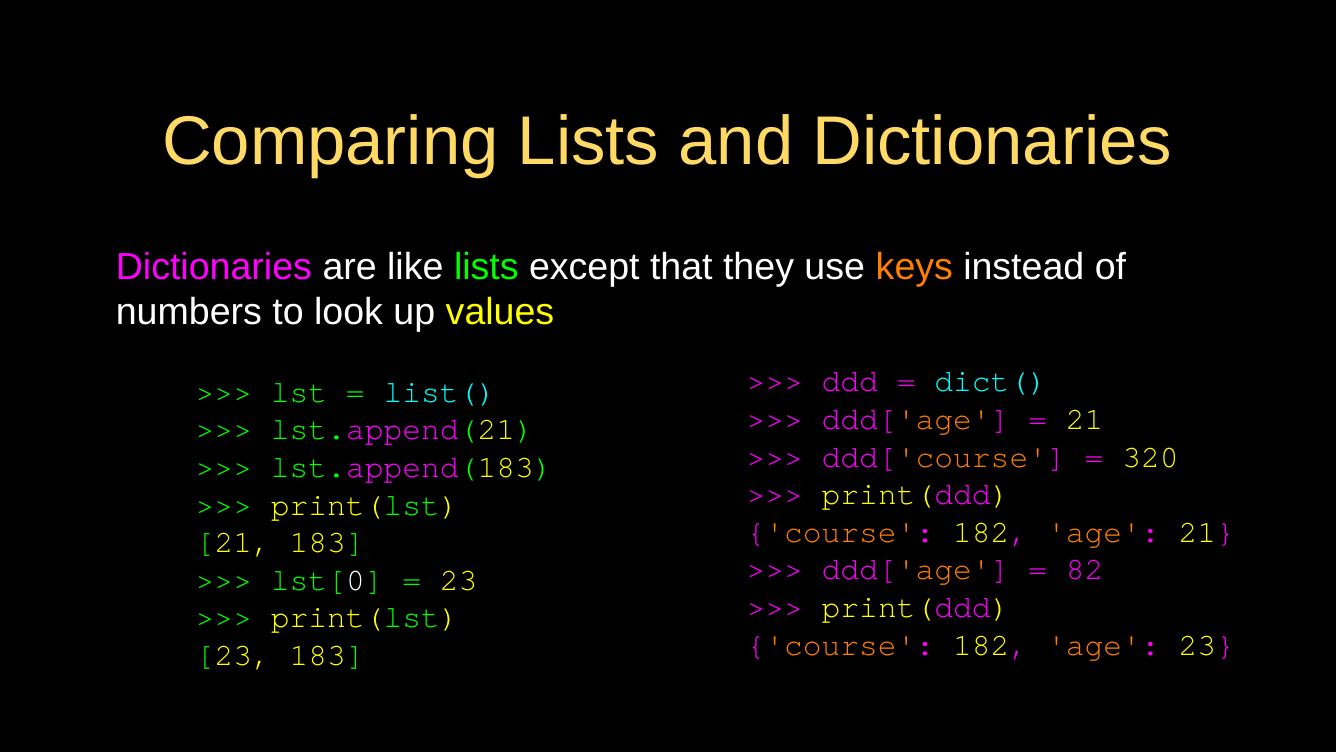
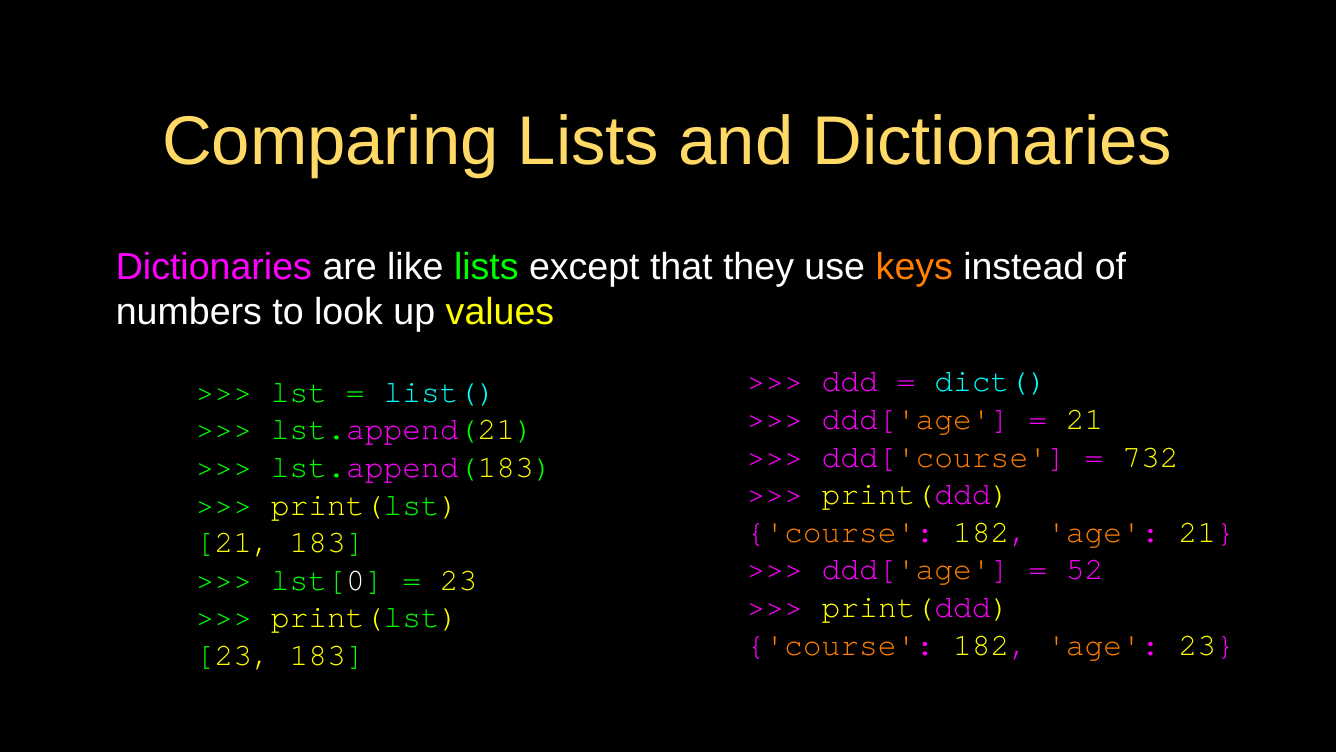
320: 320 -> 732
82: 82 -> 52
